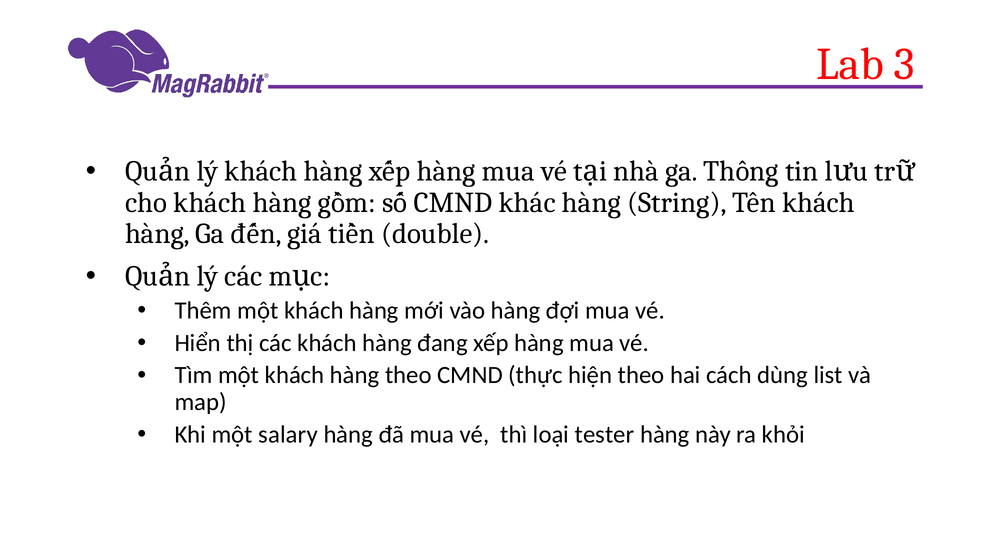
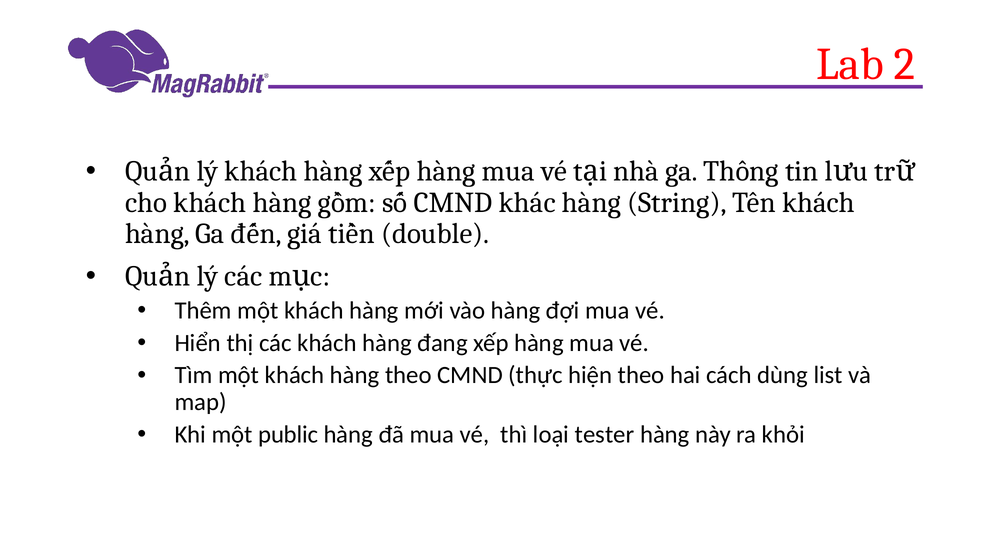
3: 3 -> 2
salary: salary -> public
